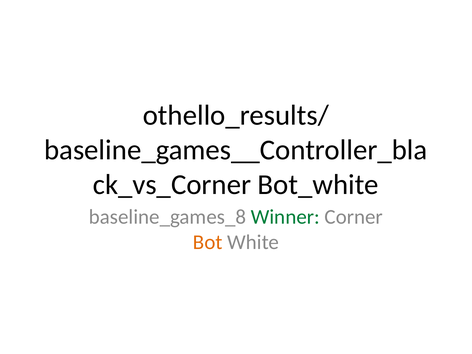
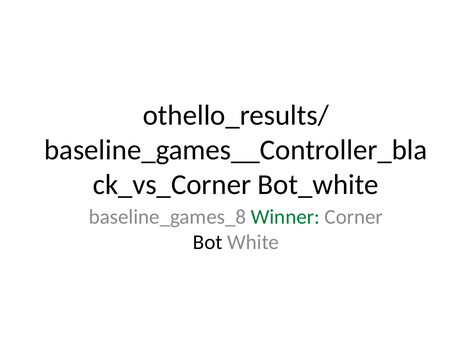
Bot colour: orange -> black
